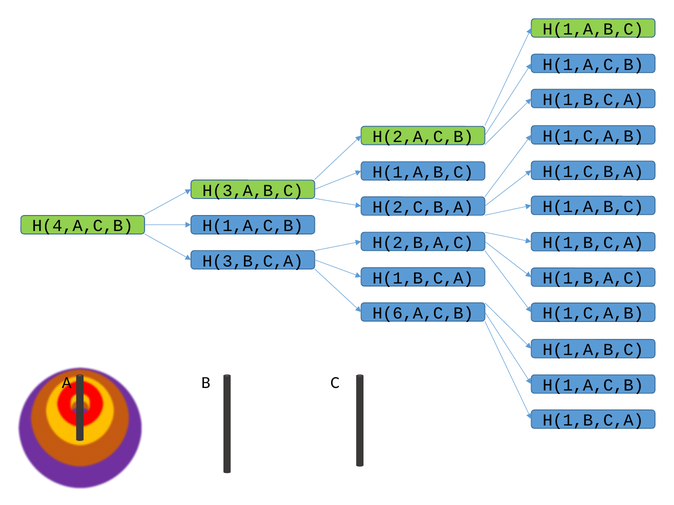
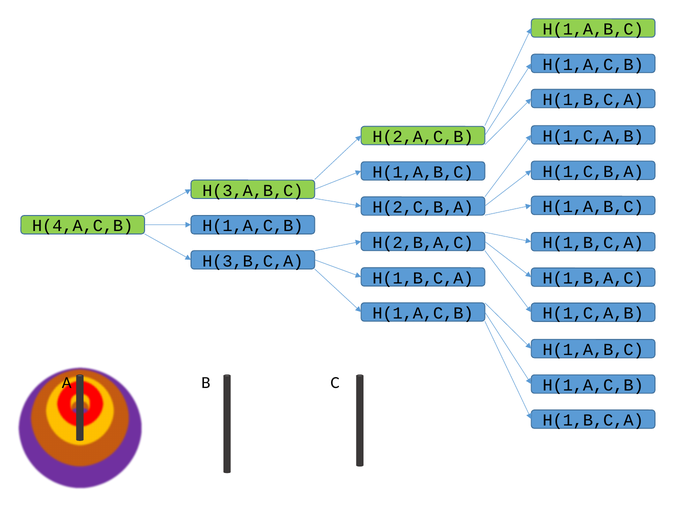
H(6,A,C,B at (423, 313): H(6,A,C,B -> H(1,A,C,B
